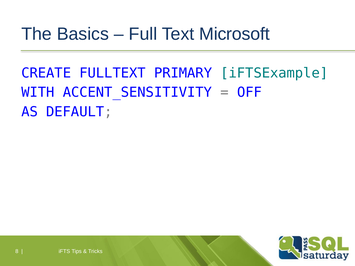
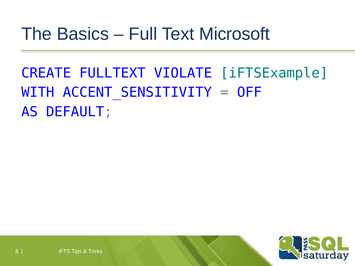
PRIMARY: PRIMARY -> VIOLATE
